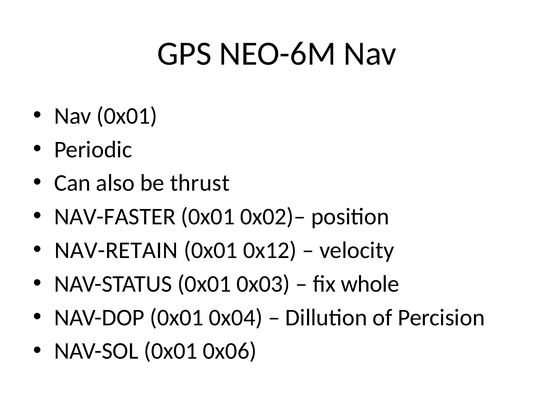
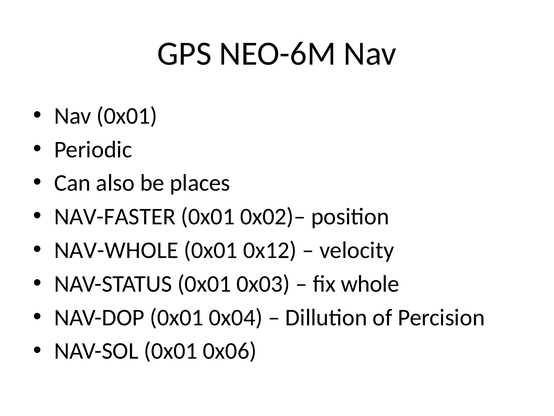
thrust: thrust -> places
NAV-RETAIN: NAV-RETAIN -> NAV-WHOLE
